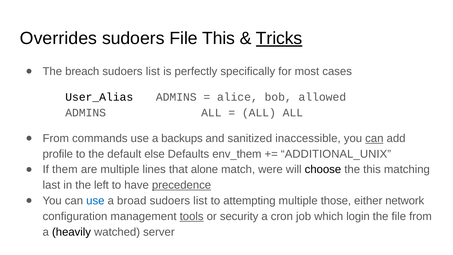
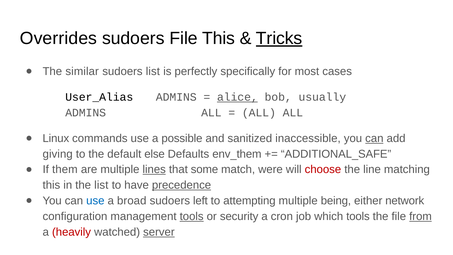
breach: breach -> similar
alice underline: none -> present
allowed: allowed -> usually
From at (56, 138): From -> Linux
backups: backups -> possible
profile: profile -> giving
ADDITIONAL_UNIX: ADDITIONAL_UNIX -> ADDITIONAL_SAFE
lines underline: none -> present
alone: alone -> some
choose colour: black -> red
the this: this -> line
last at (51, 185): last -> this
the left: left -> list
list at (200, 201): list -> left
those: those -> being
which login: login -> tools
from at (421, 216) underline: none -> present
heavily colour: black -> red
server underline: none -> present
